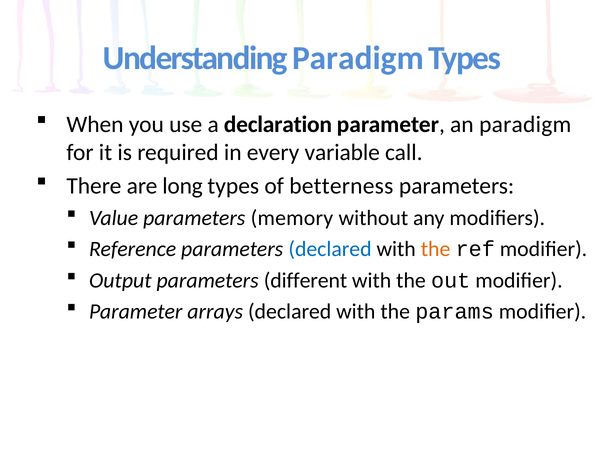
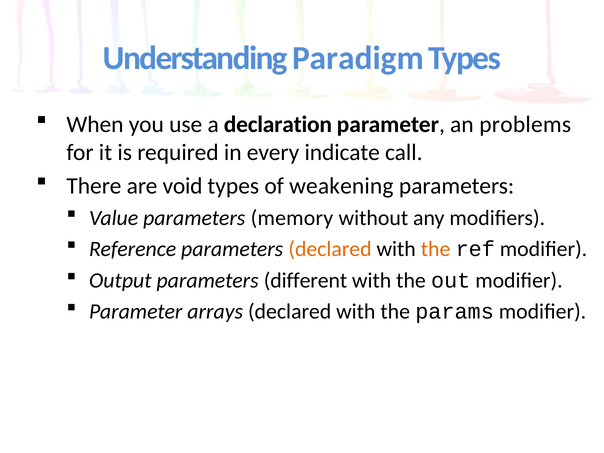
an paradigm: paradigm -> problems
variable: variable -> indicate
long: long -> void
betterness: betterness -> weakening
declared at (330, 249) colour: blue -> orange
